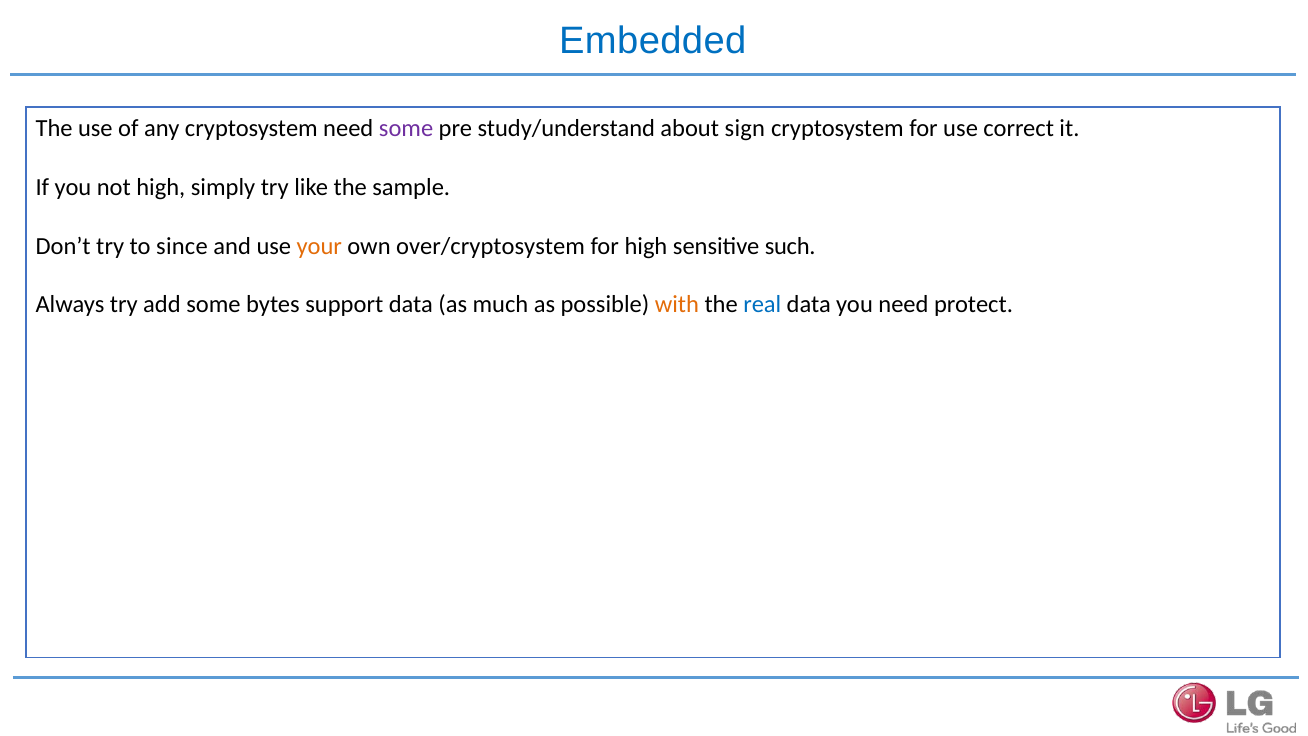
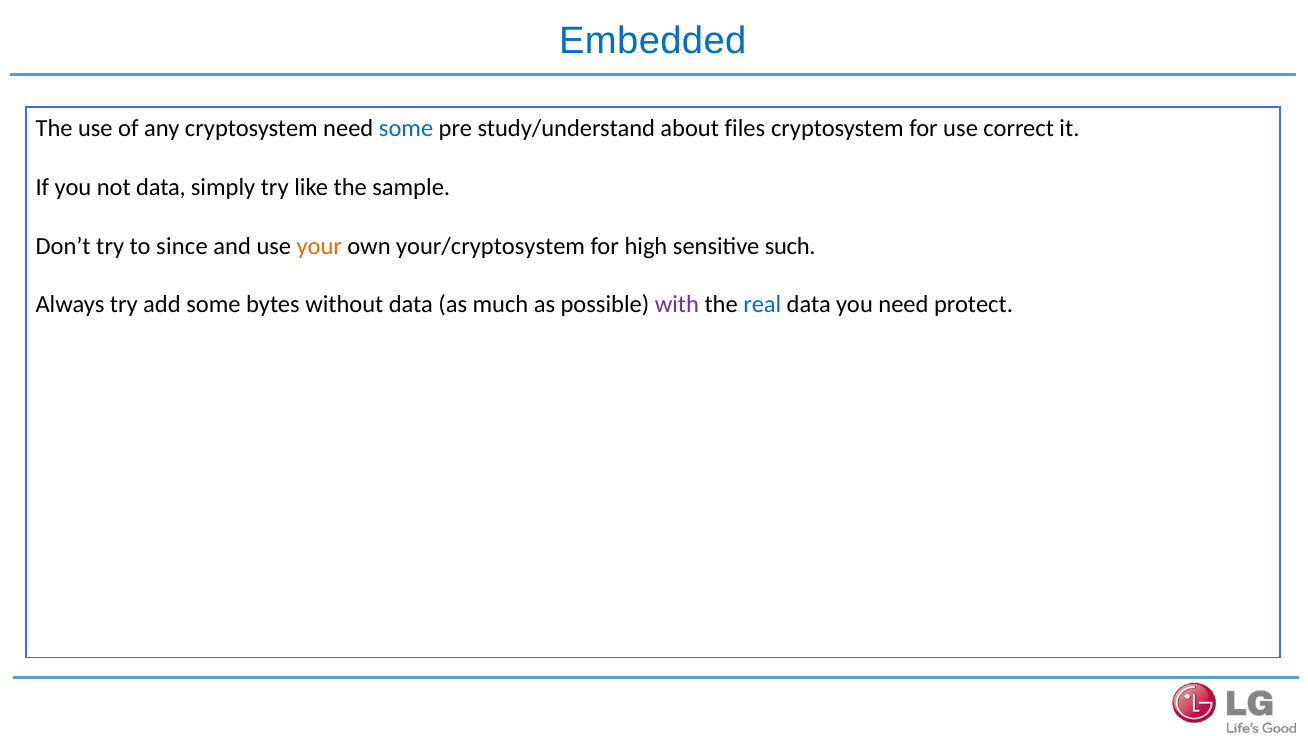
some at (406, 128) colour: purple -> blue
sign: sign -> files
not high: high -> data
over/cryptosystem: over/cryptosystem -> your/cryptosystem
support: support -> without
with colour: orange -> purple
